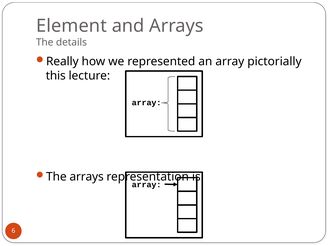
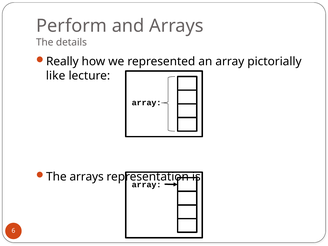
Element: Element -> Perform
this: this -> like
